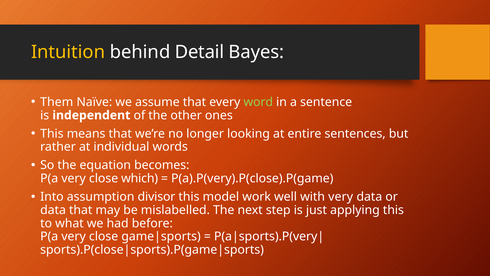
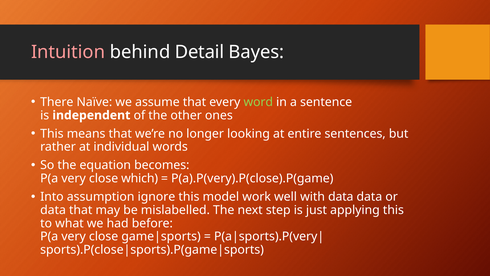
Intuition colour: yellow -> pink
Them: Them -> There
divisor: divisor -> ignore
with very: very -> data
